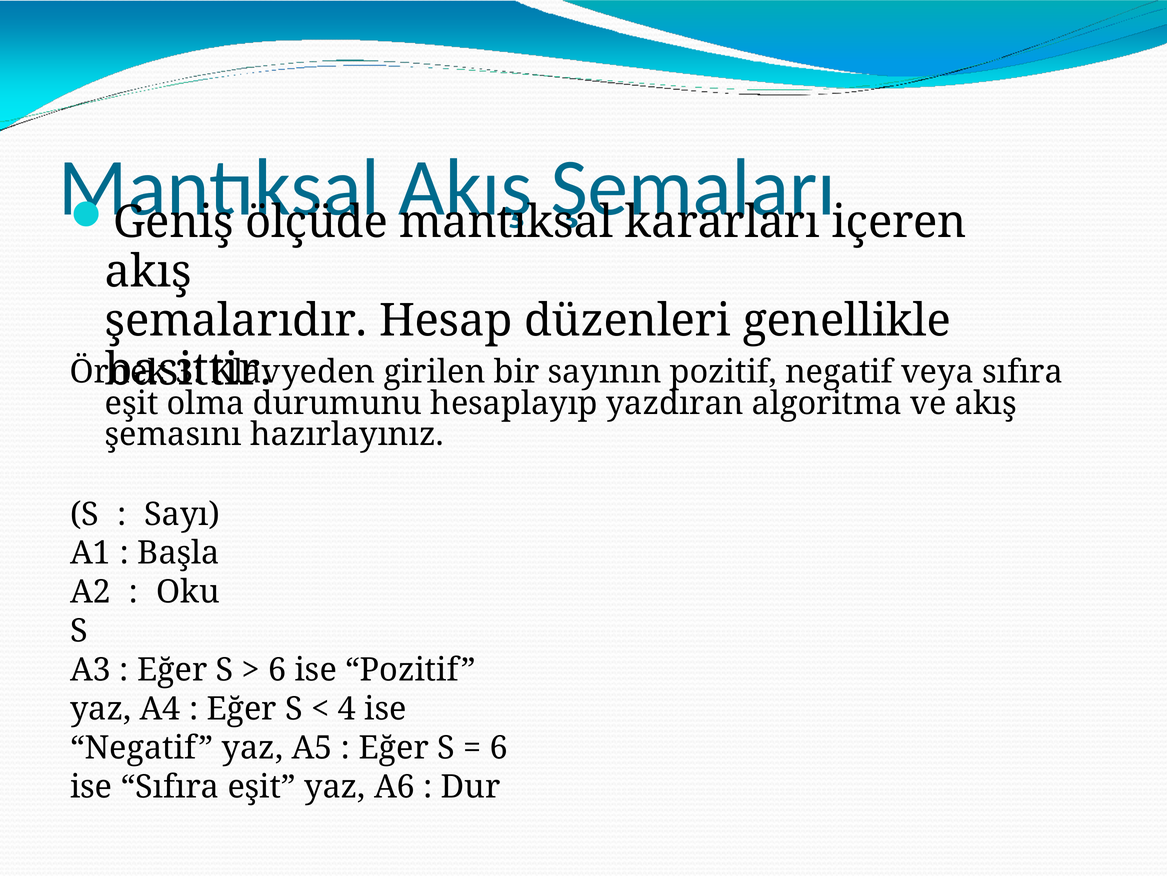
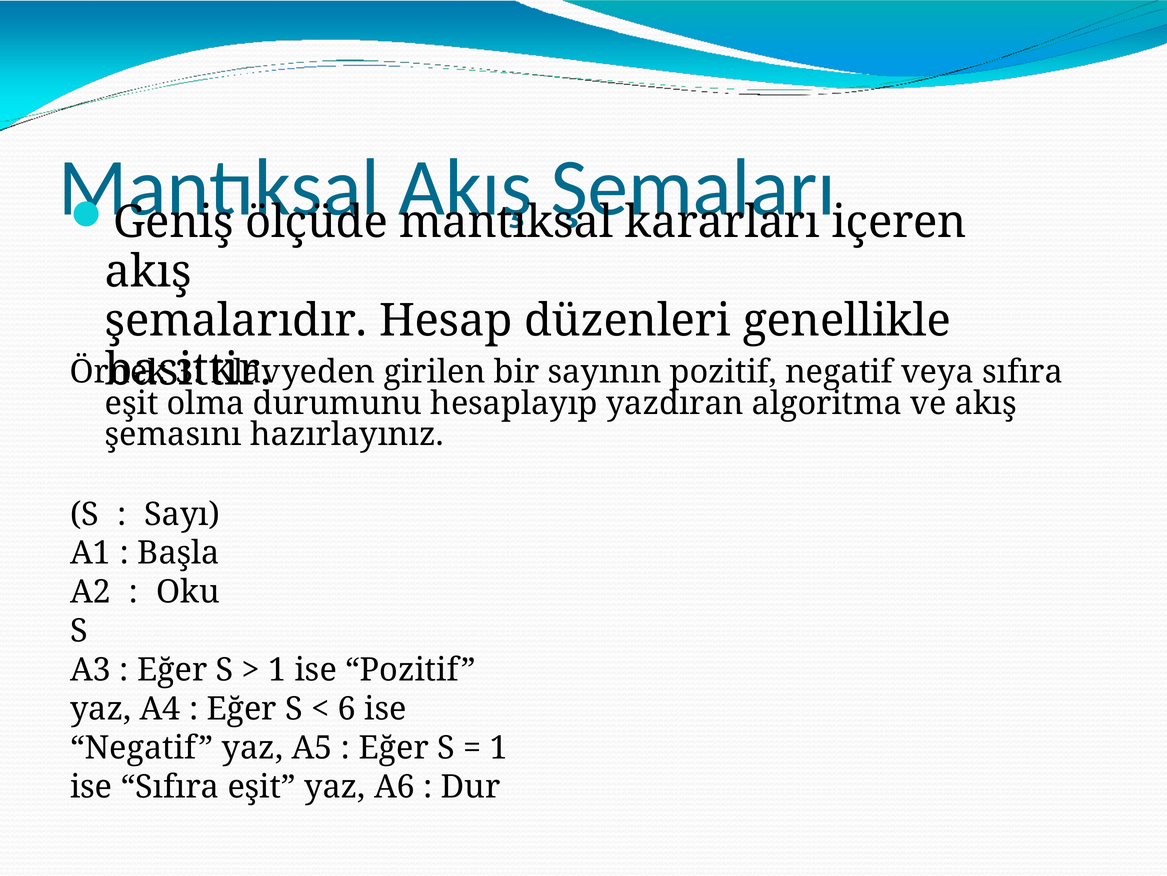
6 at (277, 670): 6 -> 1
4: 4 -> 6
6 at (499, 747): 6 -> 1
